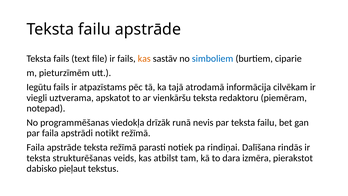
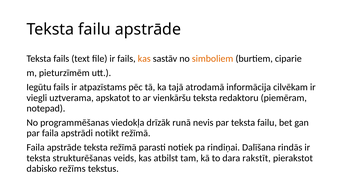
simboliem colour: blue -> orange
izmēra: izmēra -> rakstīt
pieļaut: pieļaut -> režīms
